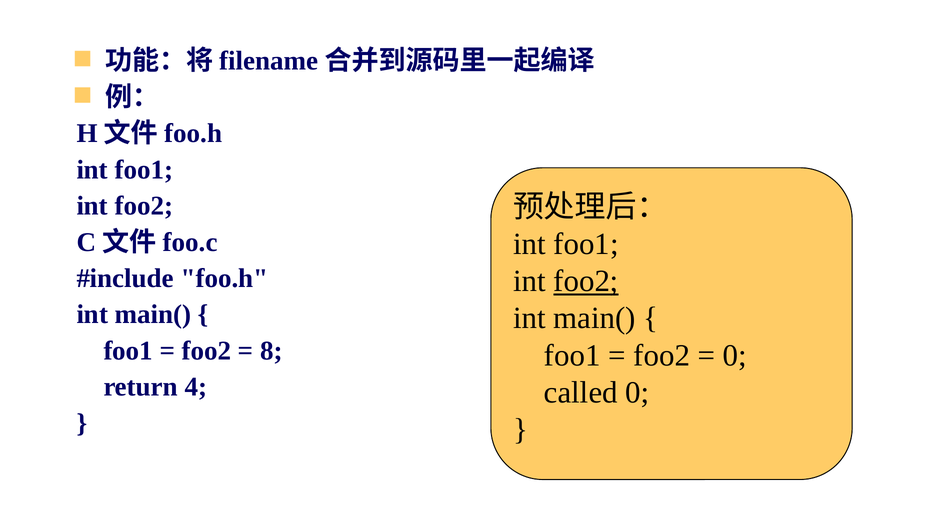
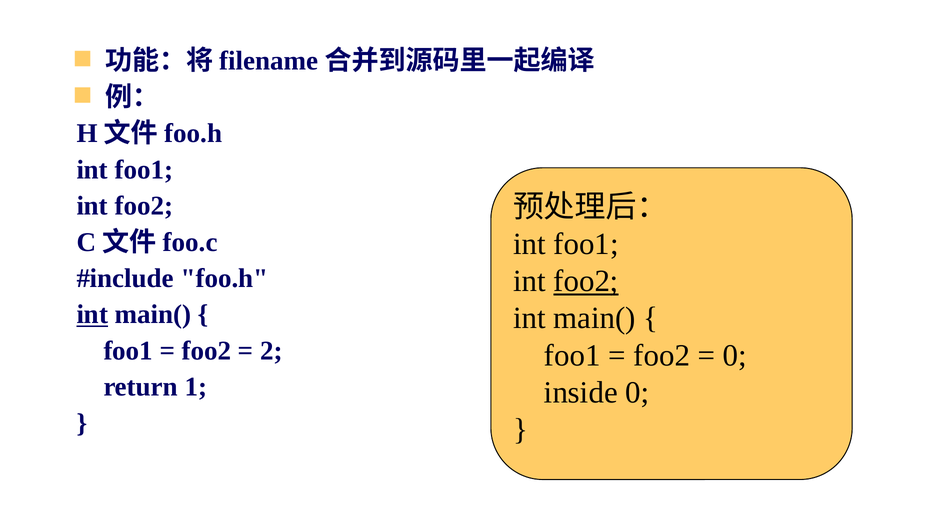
int at (92, 315) underline: none -> present
8: 8 -> 2
4: 4 -> 1
called: called -> inside
